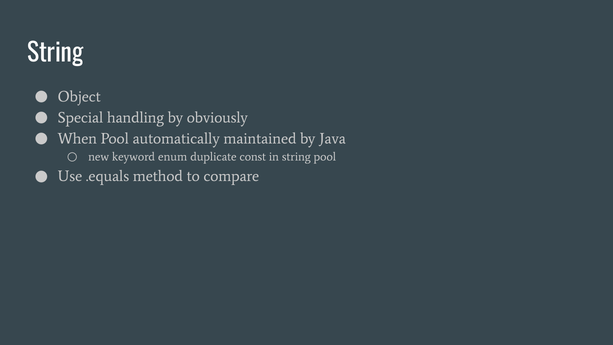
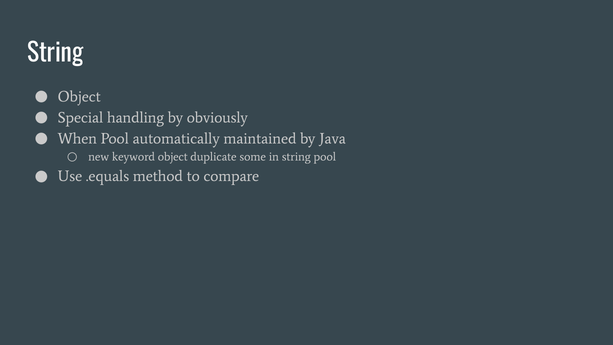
keyword enum: enum -> object
const: const -> some
